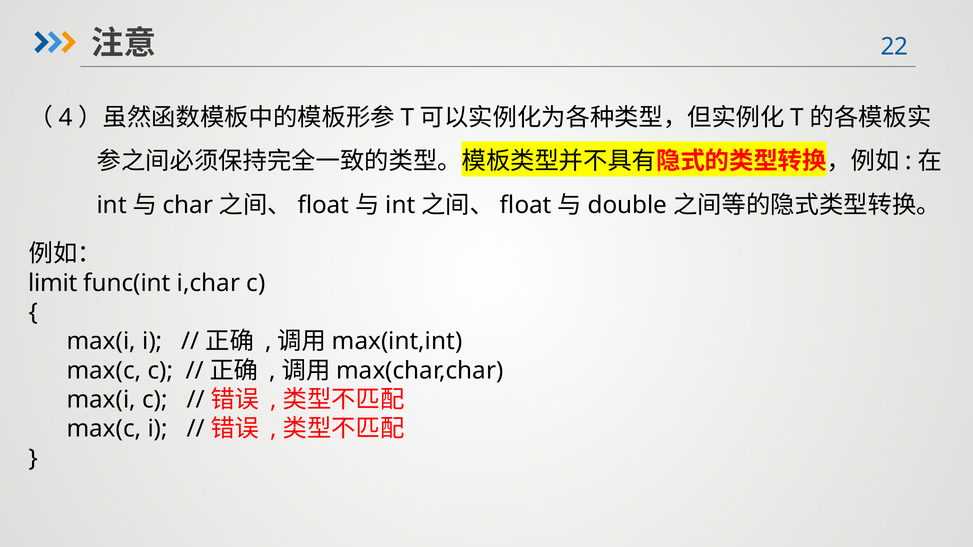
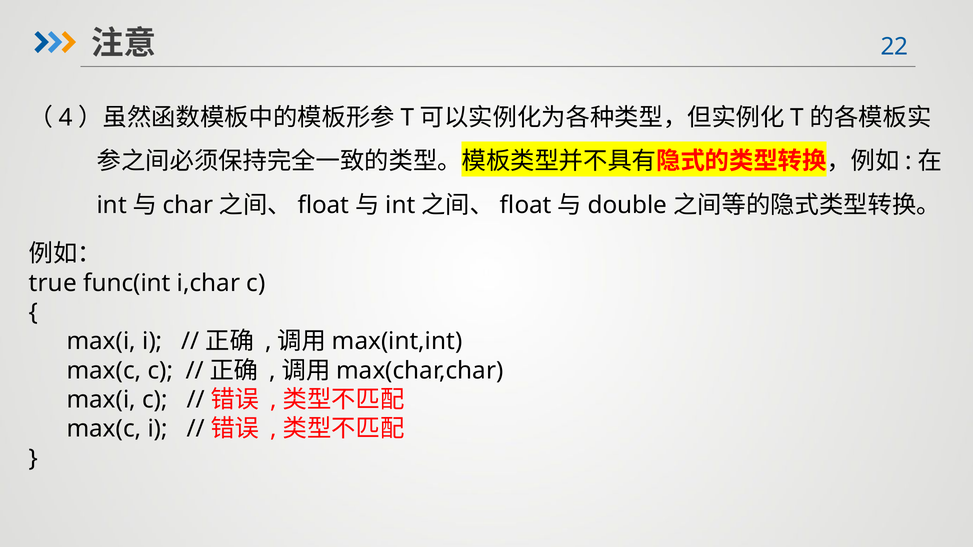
limit: limit -> true
